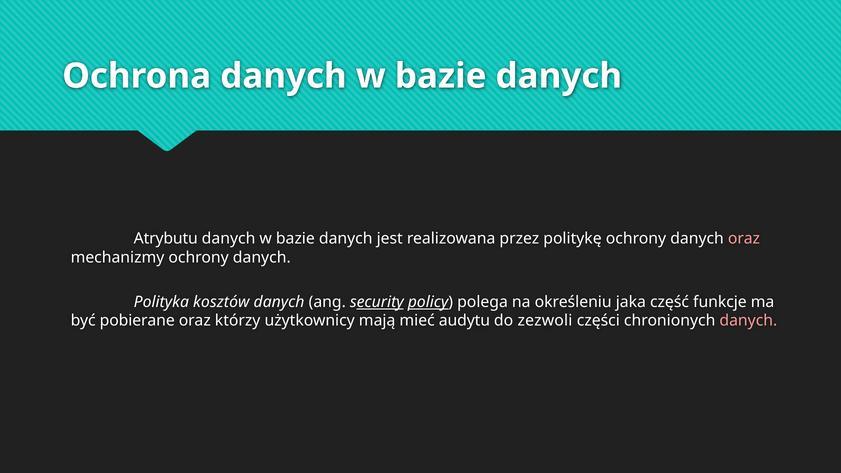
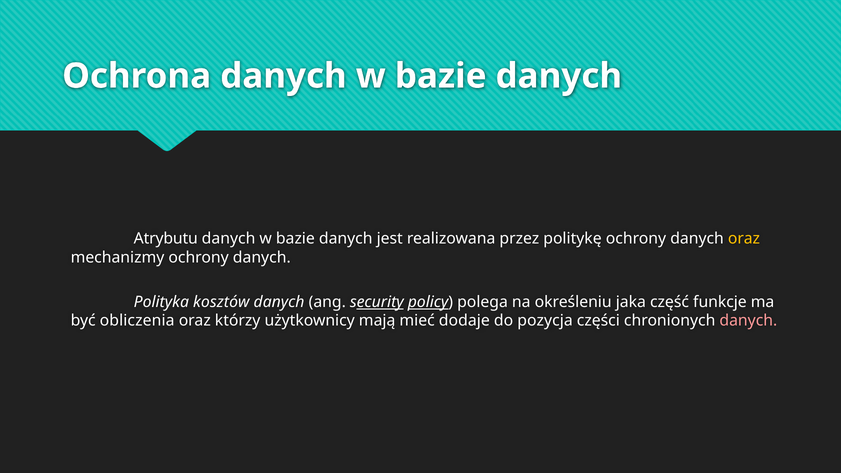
oraz at (744, 239) colour: pink -> yellow
pobierane: pobierane -> obliczenia
audytu: audytu -> dodaje
zezwoli: zezwoli -> pozycja
